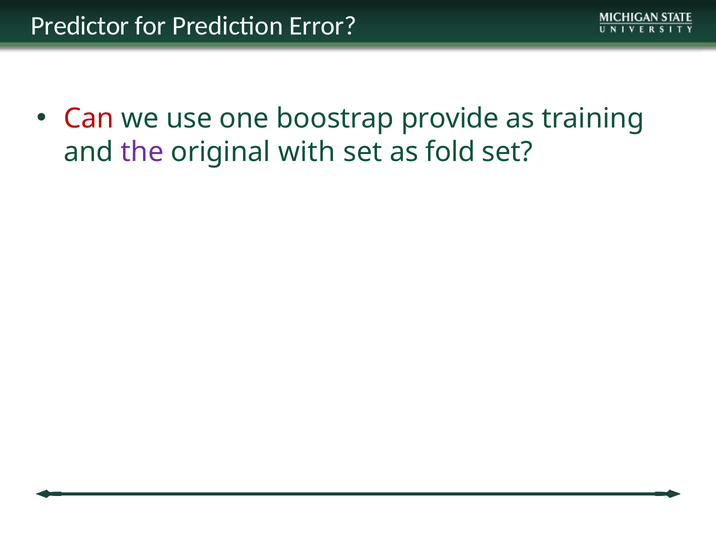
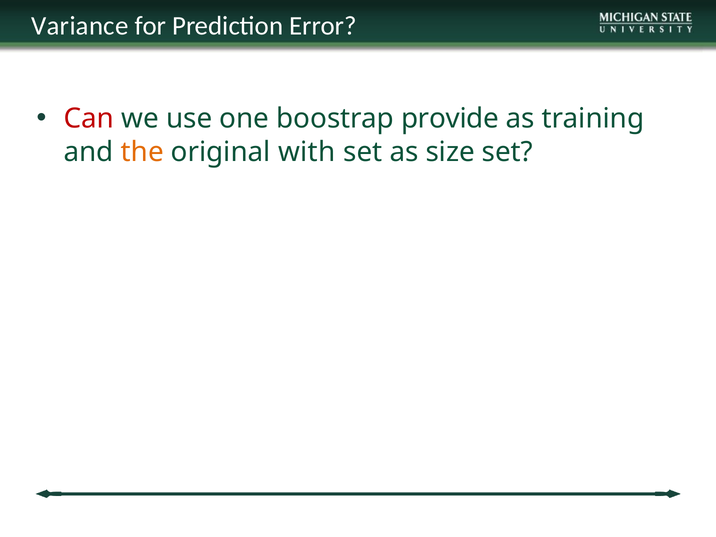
Predictor: Predictor -> Variance
the colour: purple -> orange
fold: fold -> size
